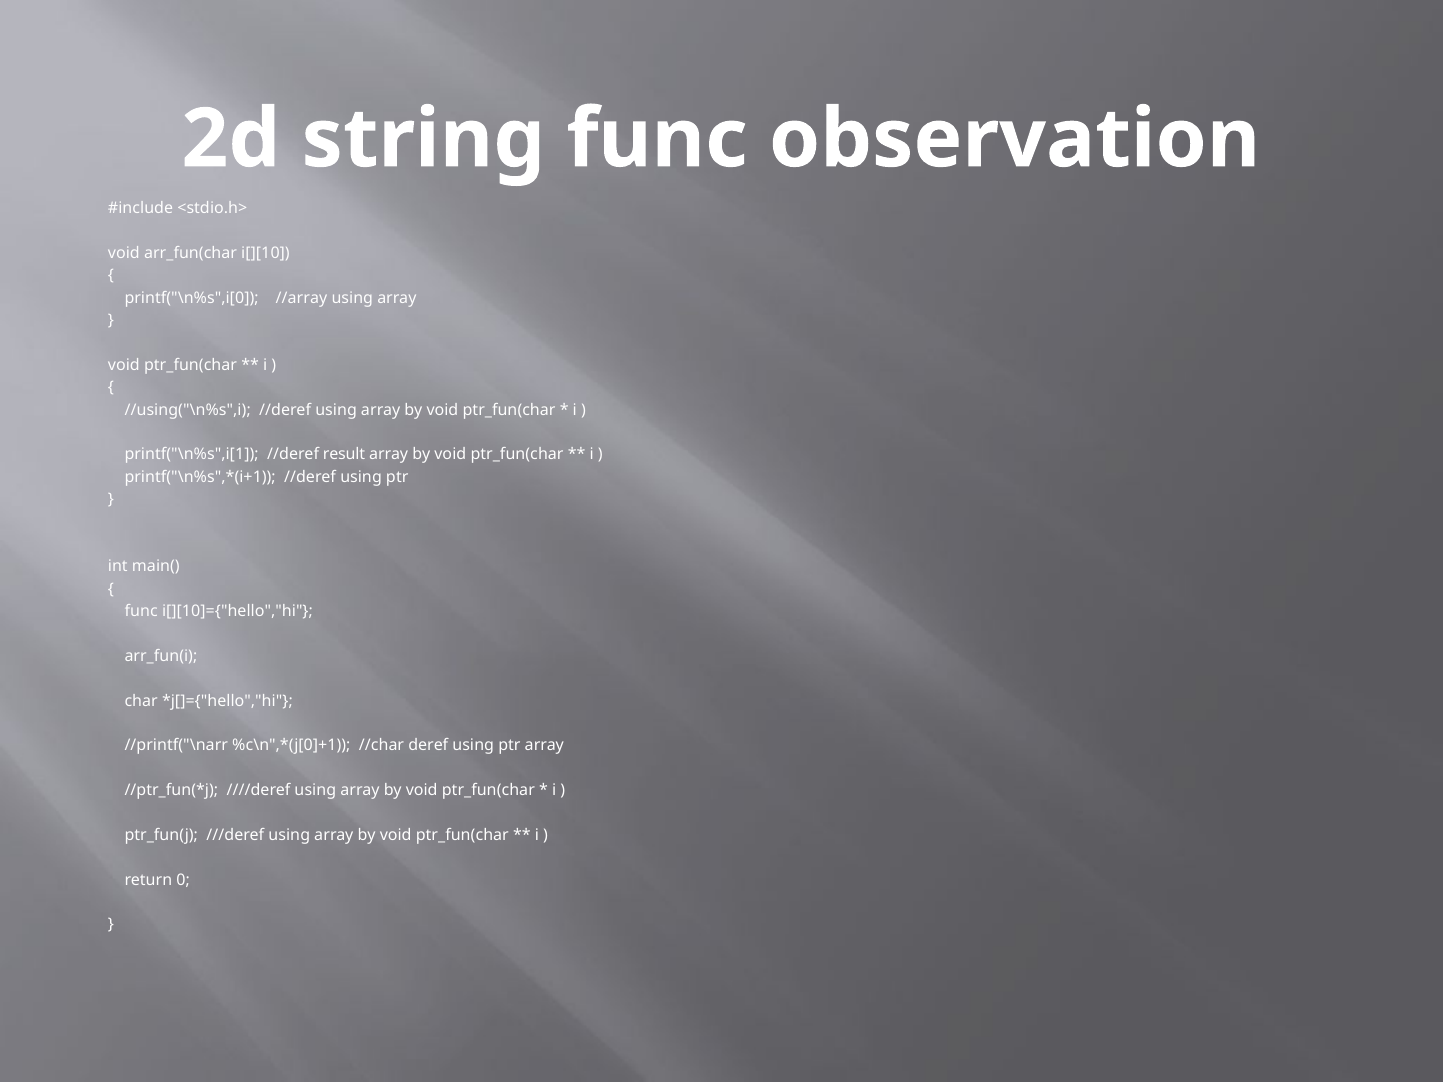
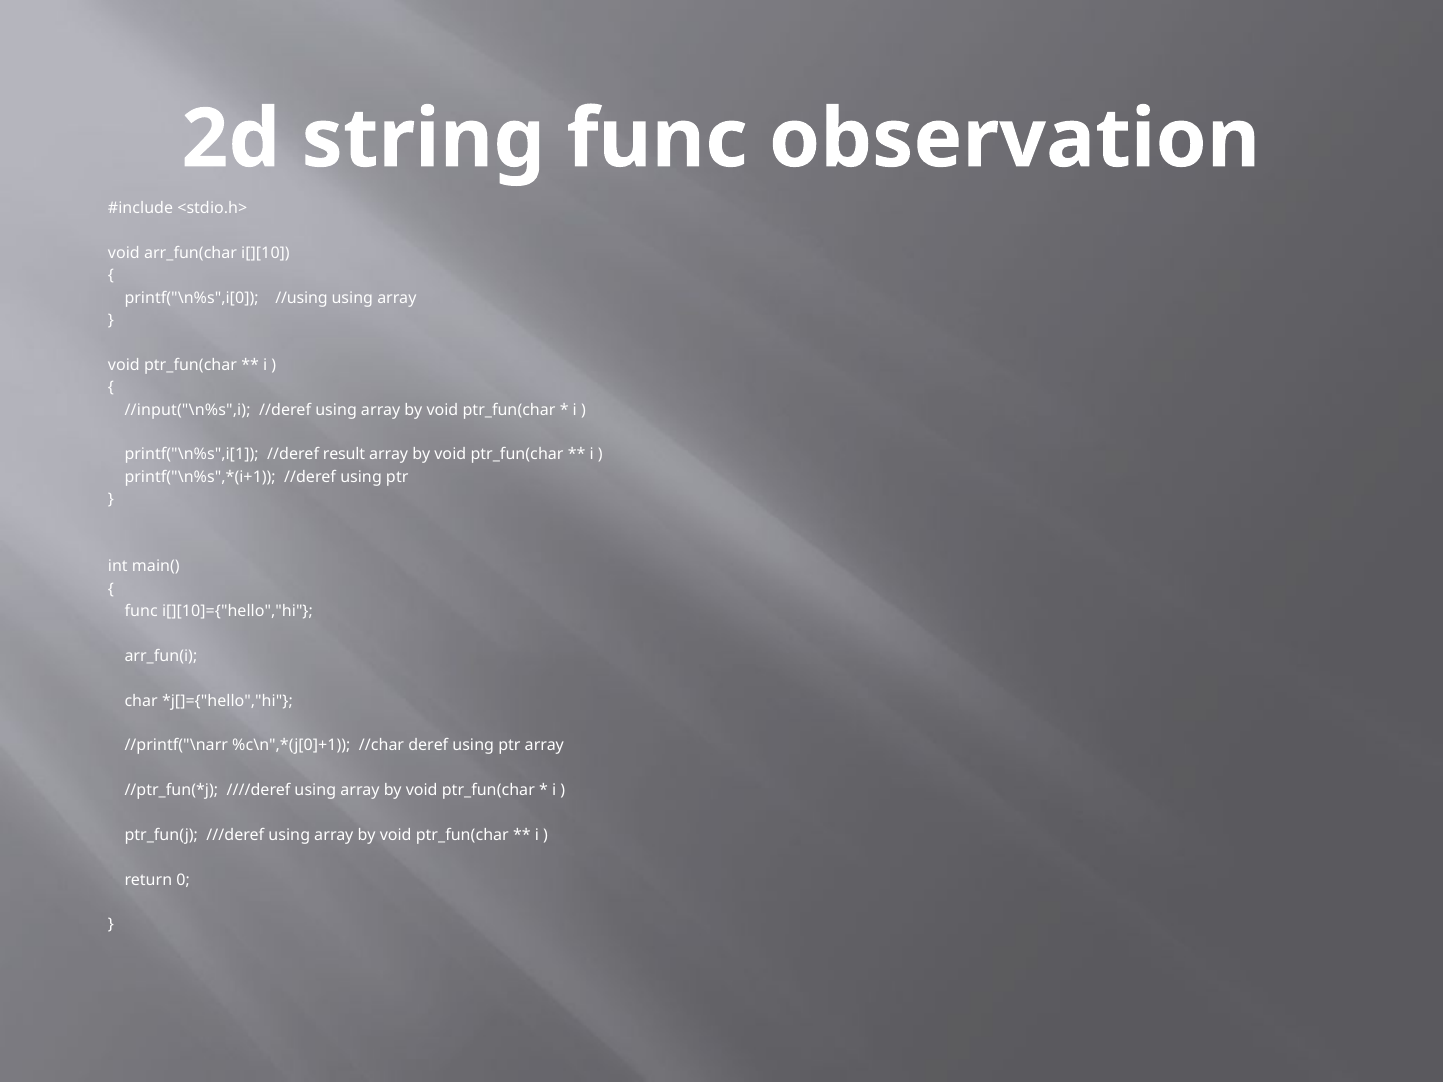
//array: //array -> //using
//using("\n%s",i: //using("\n%s",i -> //input("\n%s",i
